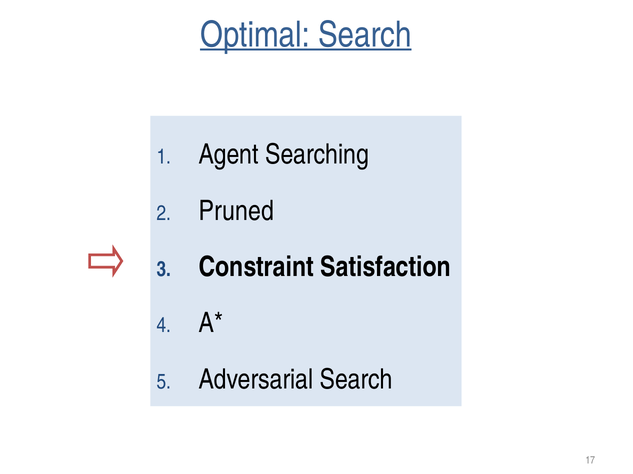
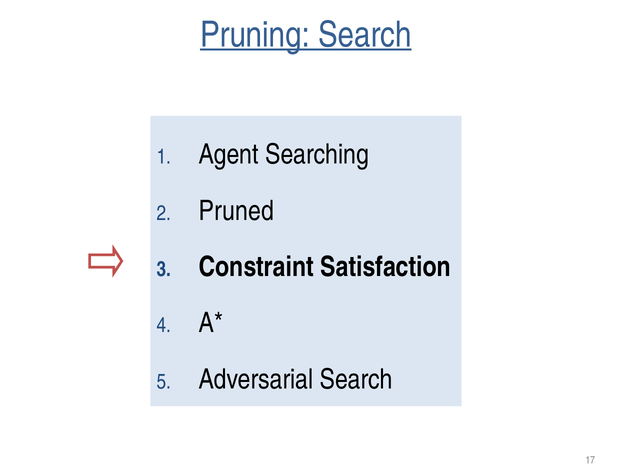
Optimal: Optimal -> Pruning
